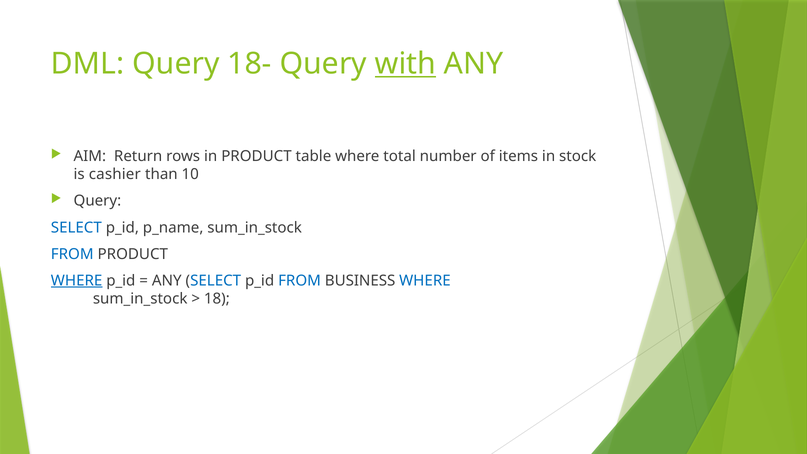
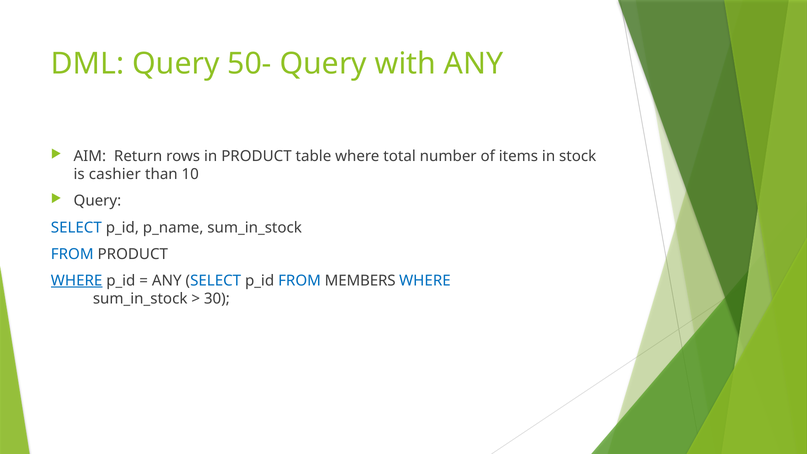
18-: 18- -> 50-
with underline: present -> none
BUSINESS: BUSINESS -> MEMBERS
18: 18 -> 30
